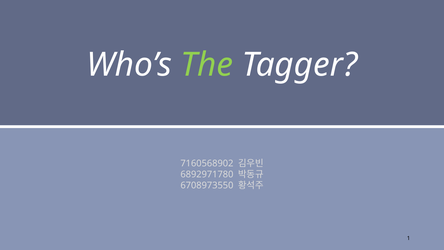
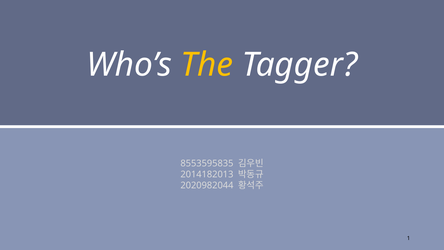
The colour: light green -> yellow
7160568902: 7160568902 -> 8553595835
6892971780: 6892971780 -> 2014182013
6708973550: 6708973550 -> 2020982044
